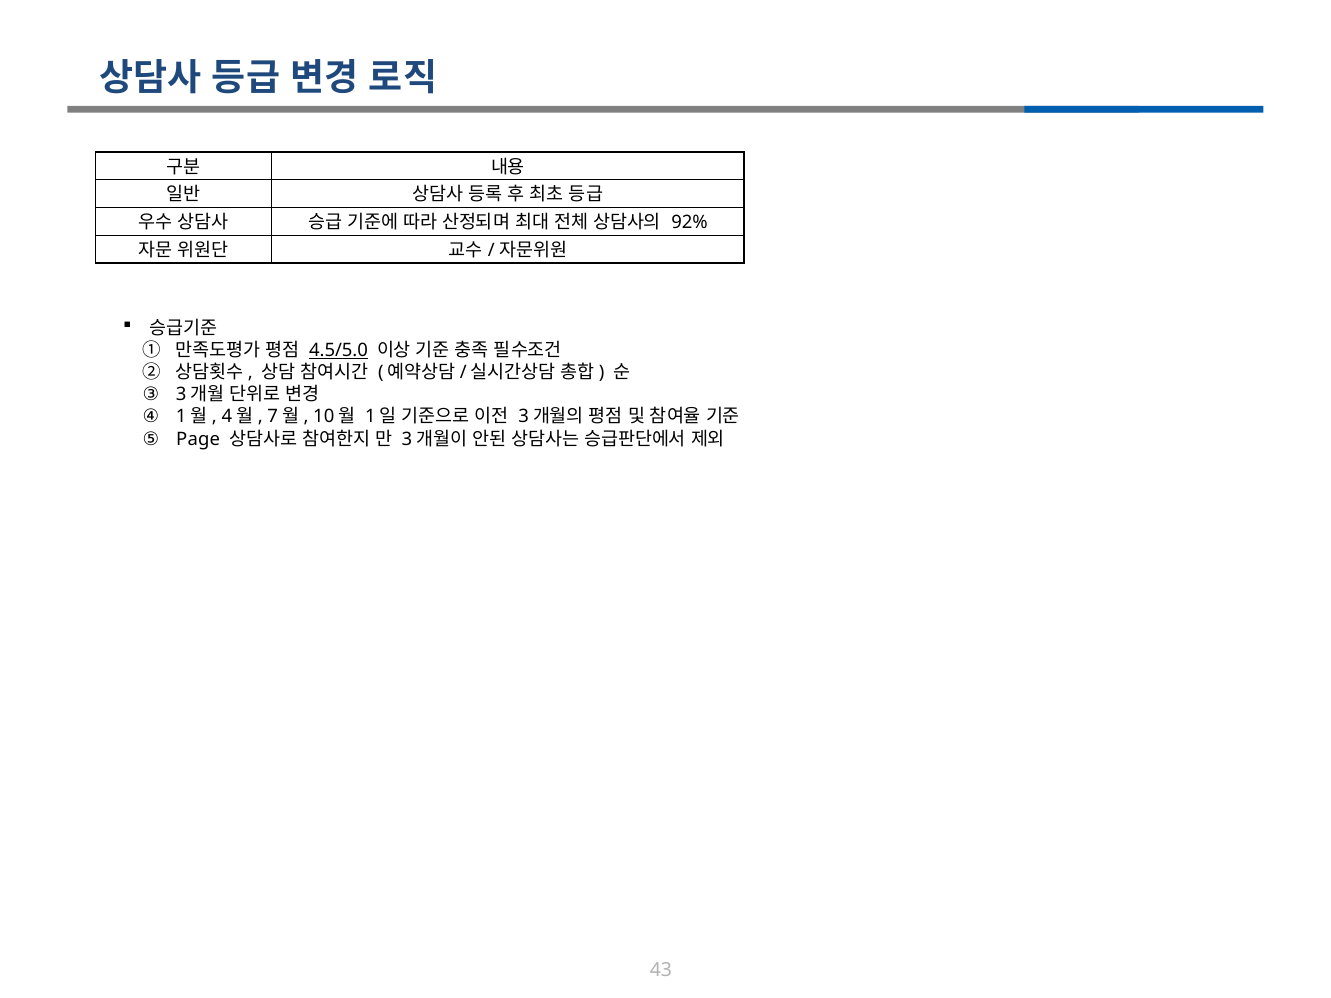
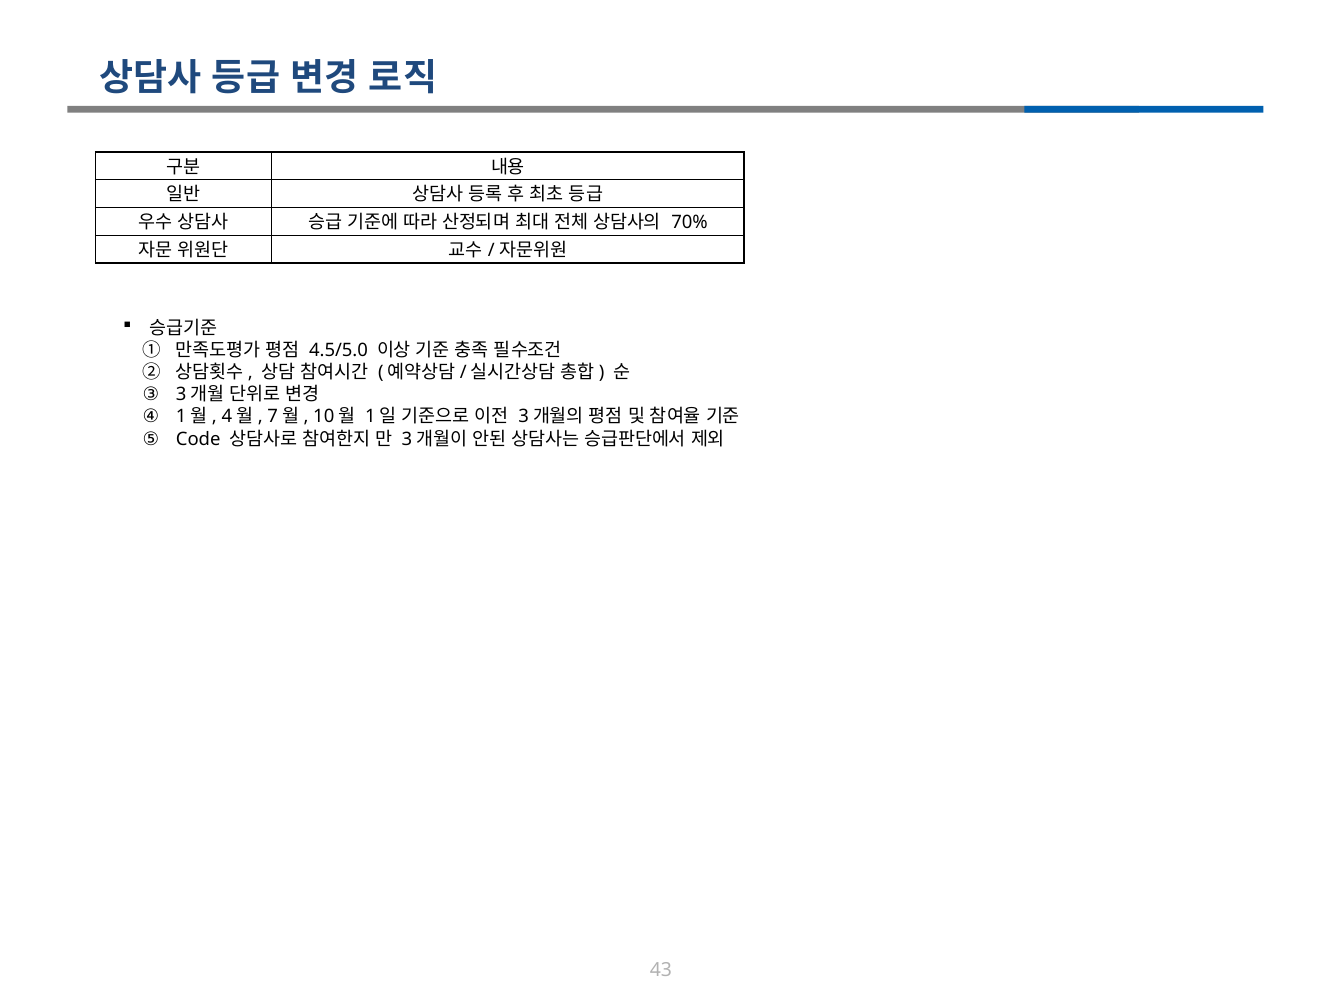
92%: 92% -> 70%
4.5/5.0 underline: present -> none
Page: Page -> Code
